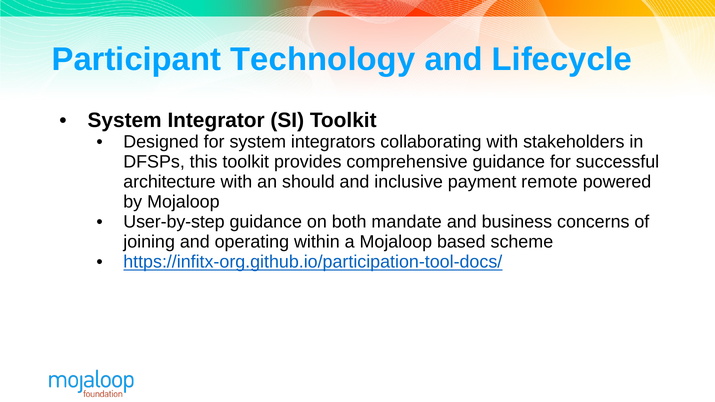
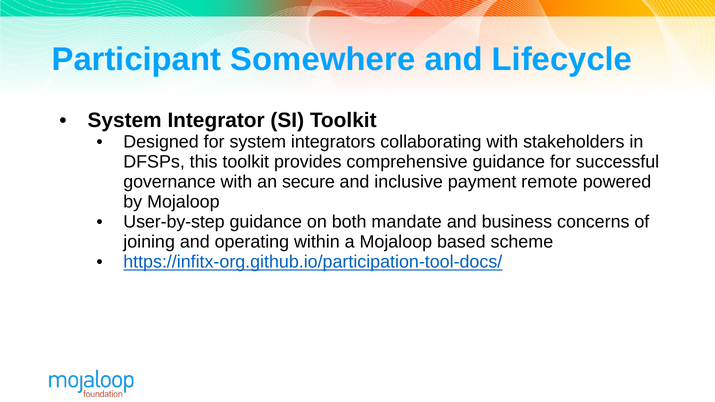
Technology: Technology -> Somewhere
architecture: architecture -> governance
should: should -> secure
